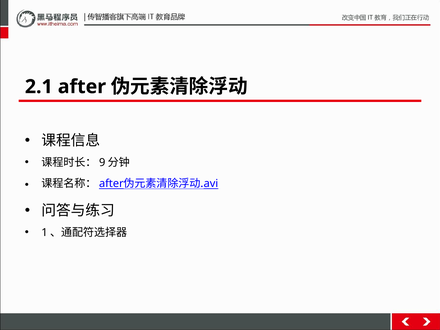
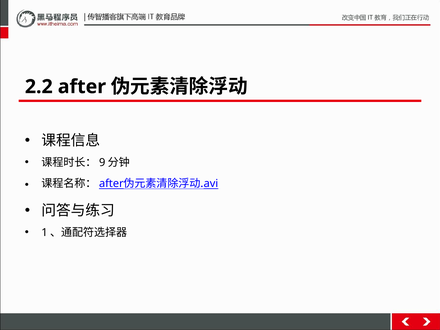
2.1: 2.1 -> 2.2
